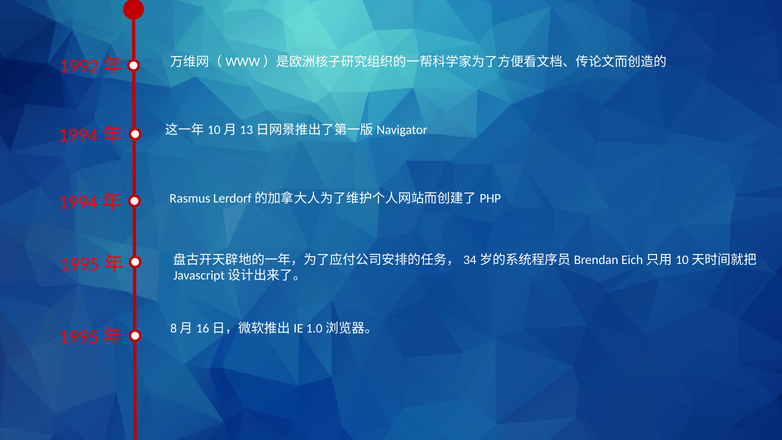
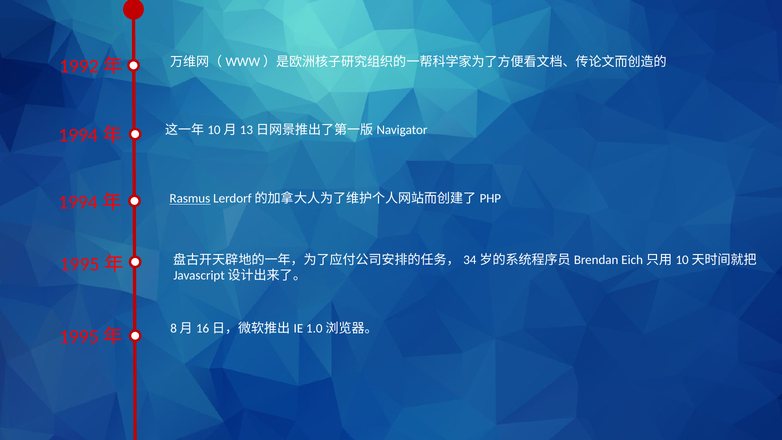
Rasmus underline: none -> present
